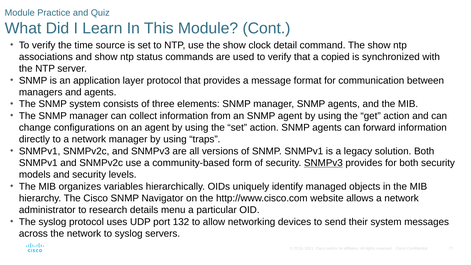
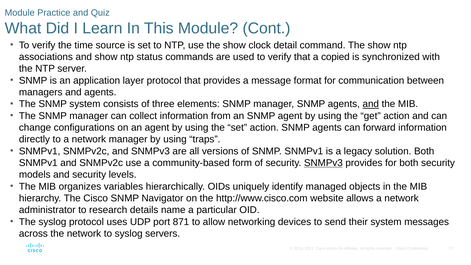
and at (371, 104) underline: none -> present
menu: menu -> name
132: 132 -> 871
